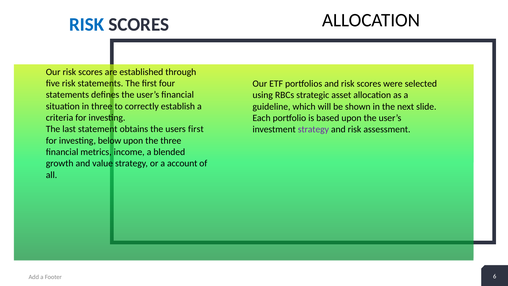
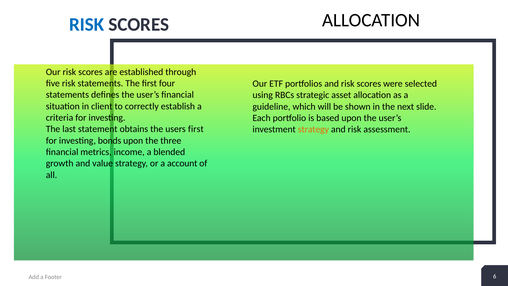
in three: three -> client
strategy at (313, 129) colour: purple -> orange
below: below -> bonds
